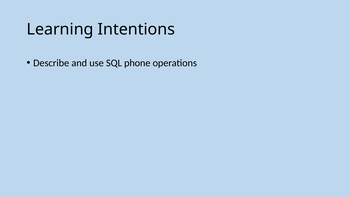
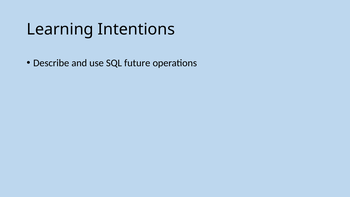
phone: phone -> future
